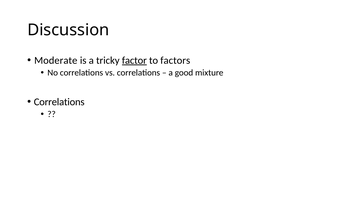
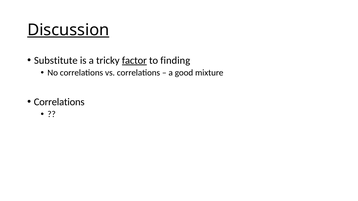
Discussion underline: none -> present
Moderate: Moderate -> Substitute
factors: factors -> finding
